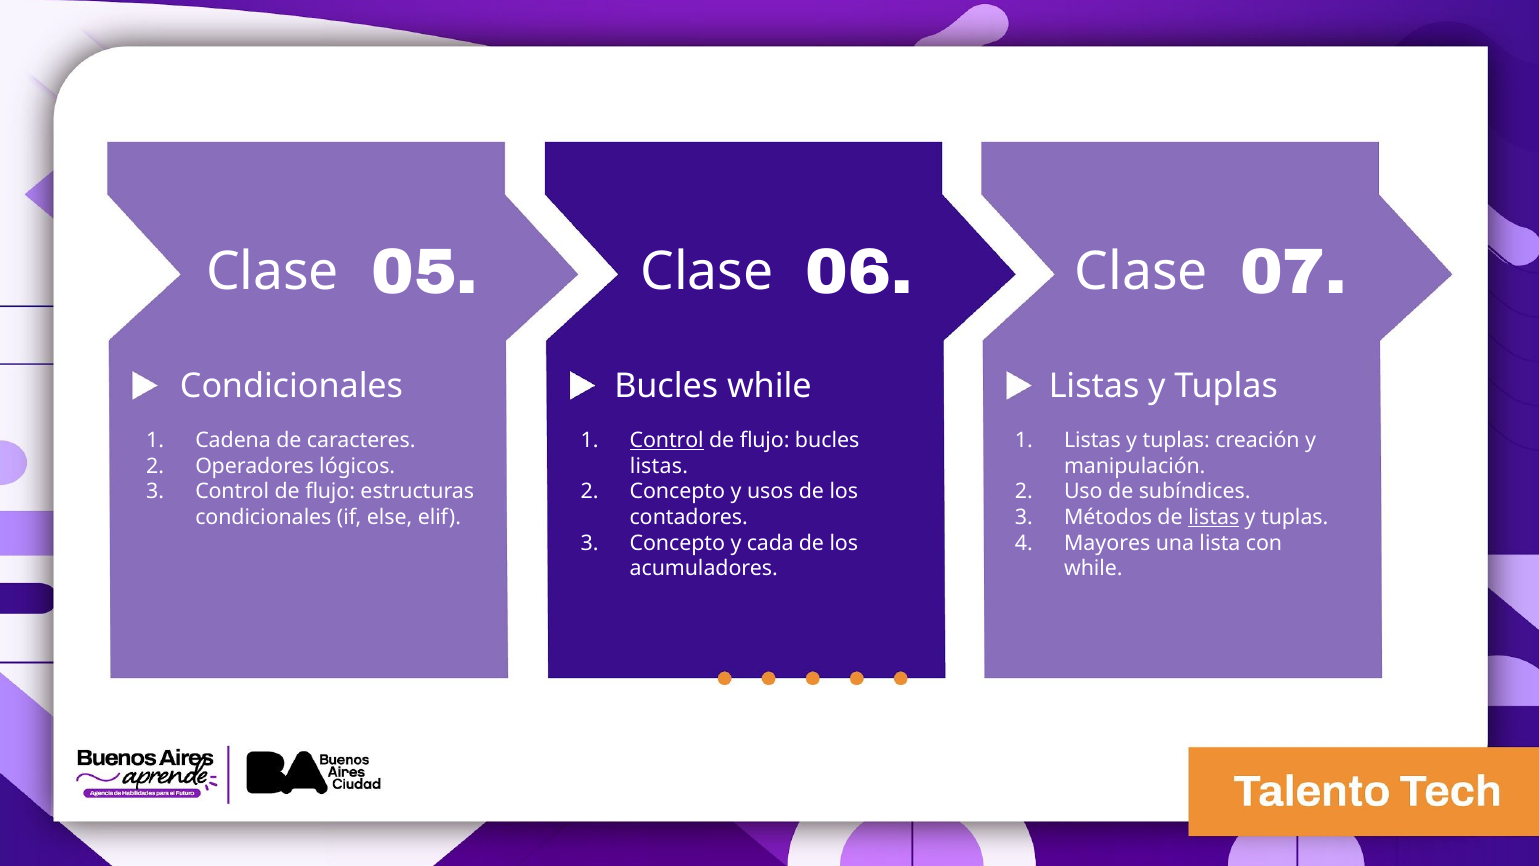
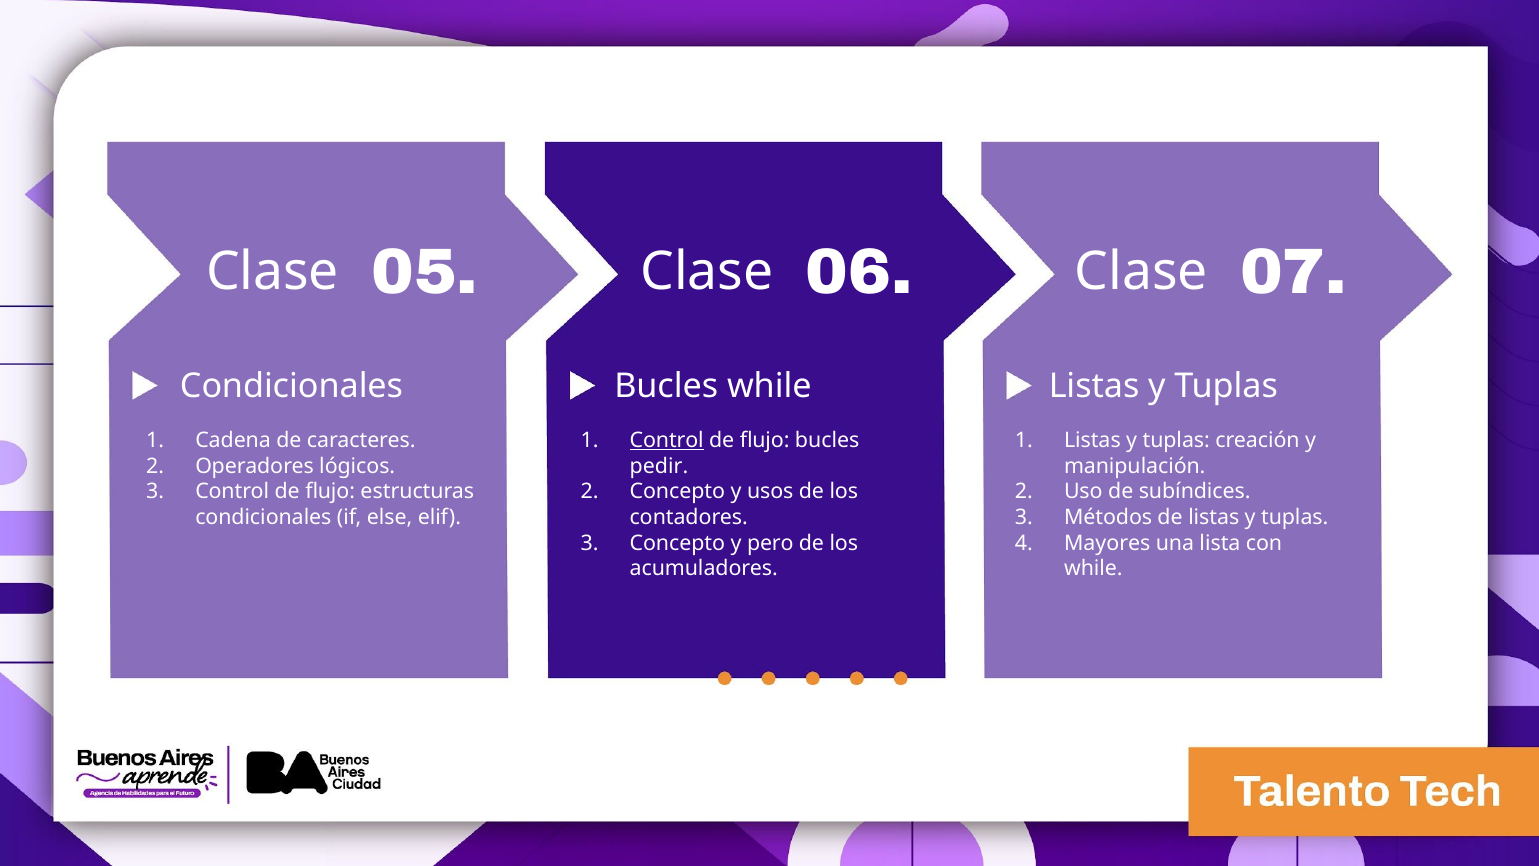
listas at (659, 466): listas -> pedir
listas at (1214, 517) underline: present -> none
cada: cada -> pero
